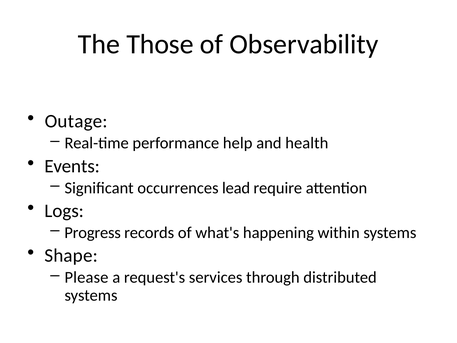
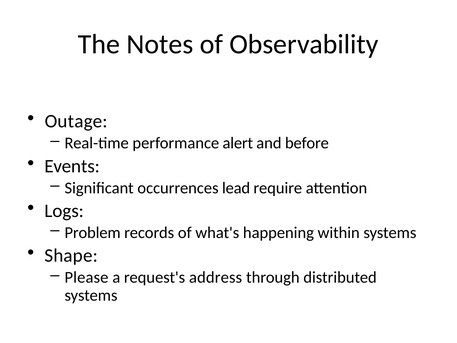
Those: Those -> Notes
help: help -> alert
health: health -> before
Progress: Progress -> Problem
services: services -> address
